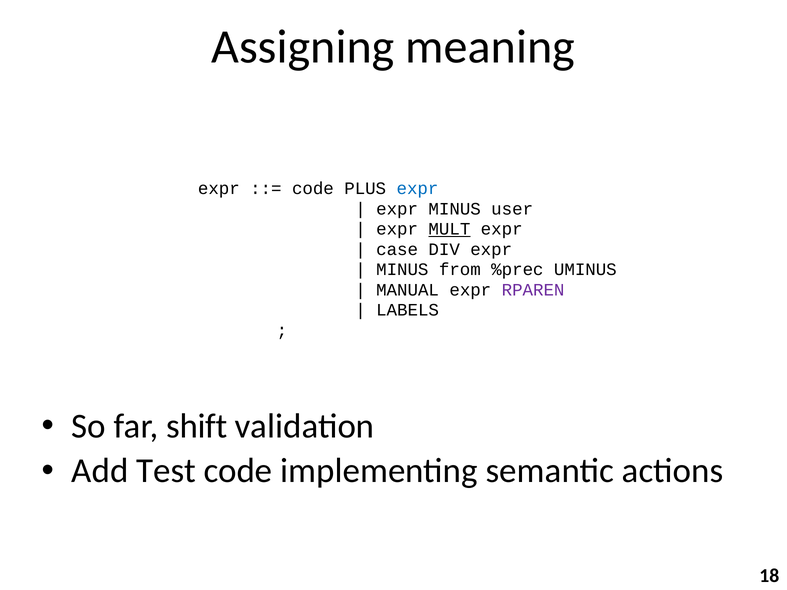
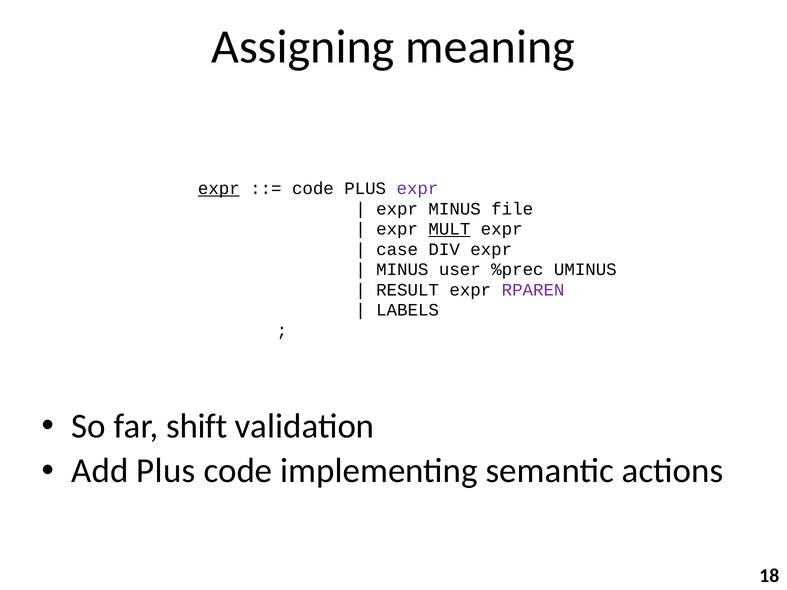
expr at (219, 189) underline: none -> present
expr at (417, 189) colour: blue -> purple
user: user -> file
from: from -> user
MANUAL: MANUAL -> RESULT
Add Test: Test -> Plus
